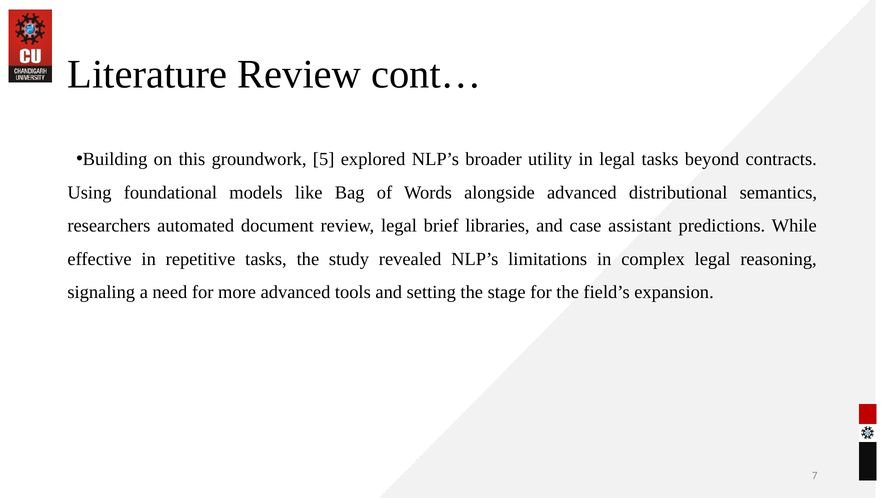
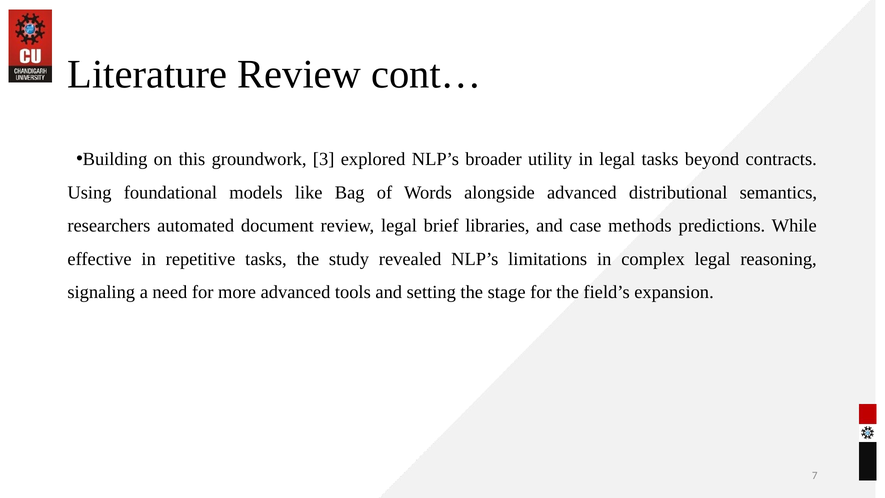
5: 5 -> 3
assistant: assistant -> methods
